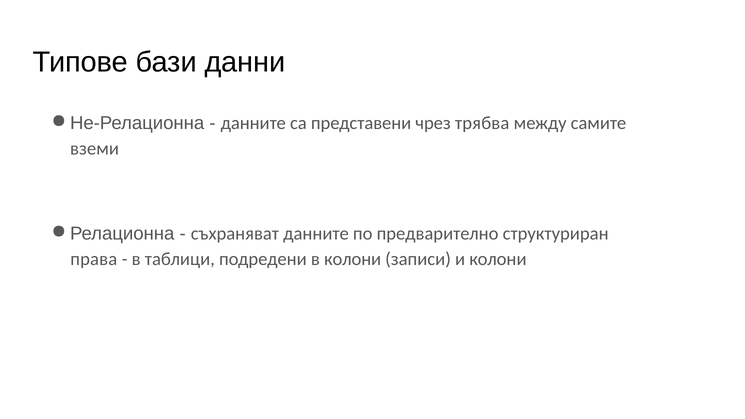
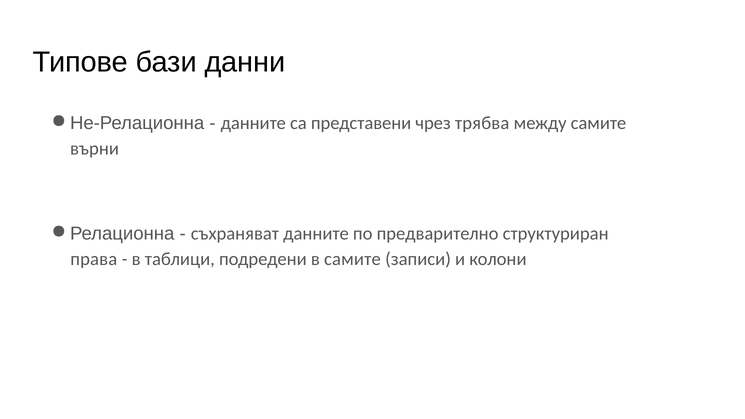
вземи: вземи -> върни
в колони: колони -> самите
